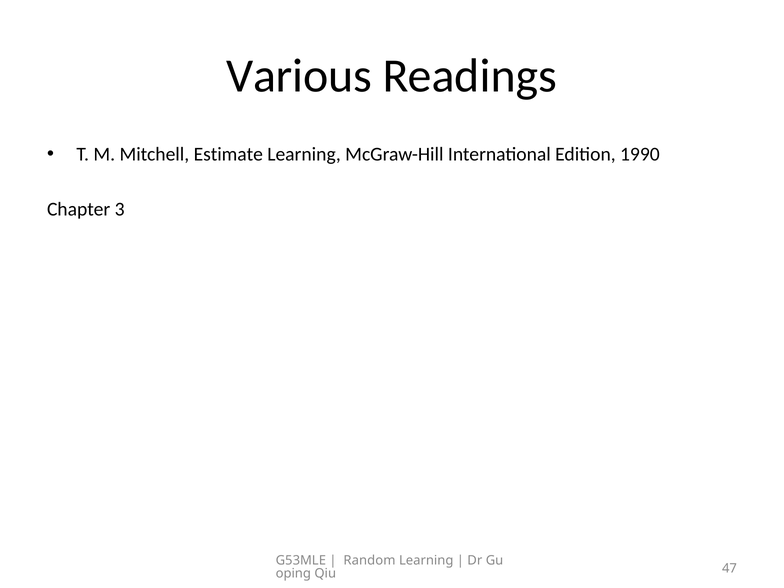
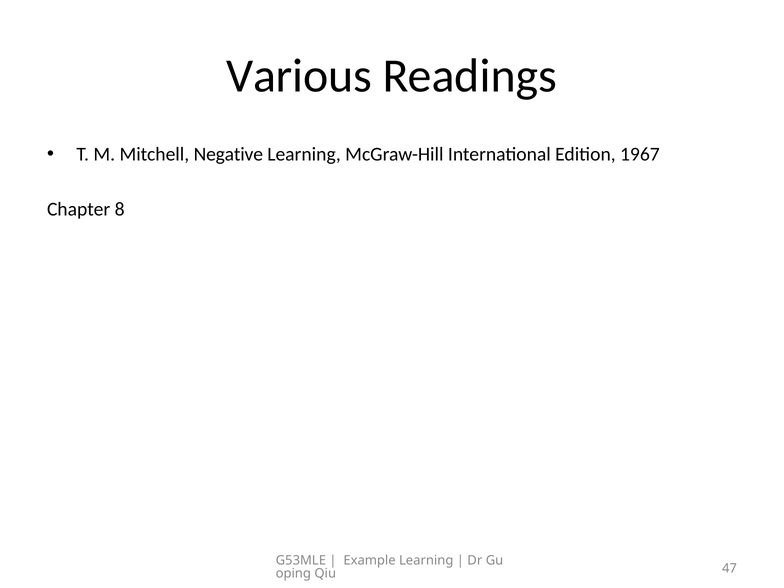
Estimate: Estimate -> Negative
1990: 1990 -> 1967
3: 3 -> 8
Random: Random -> Example
